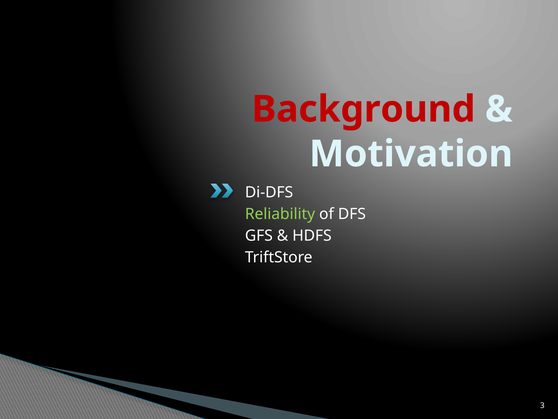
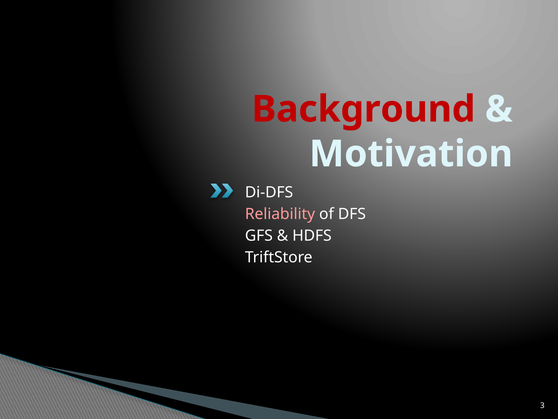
Reliability colour: light green -> pink
